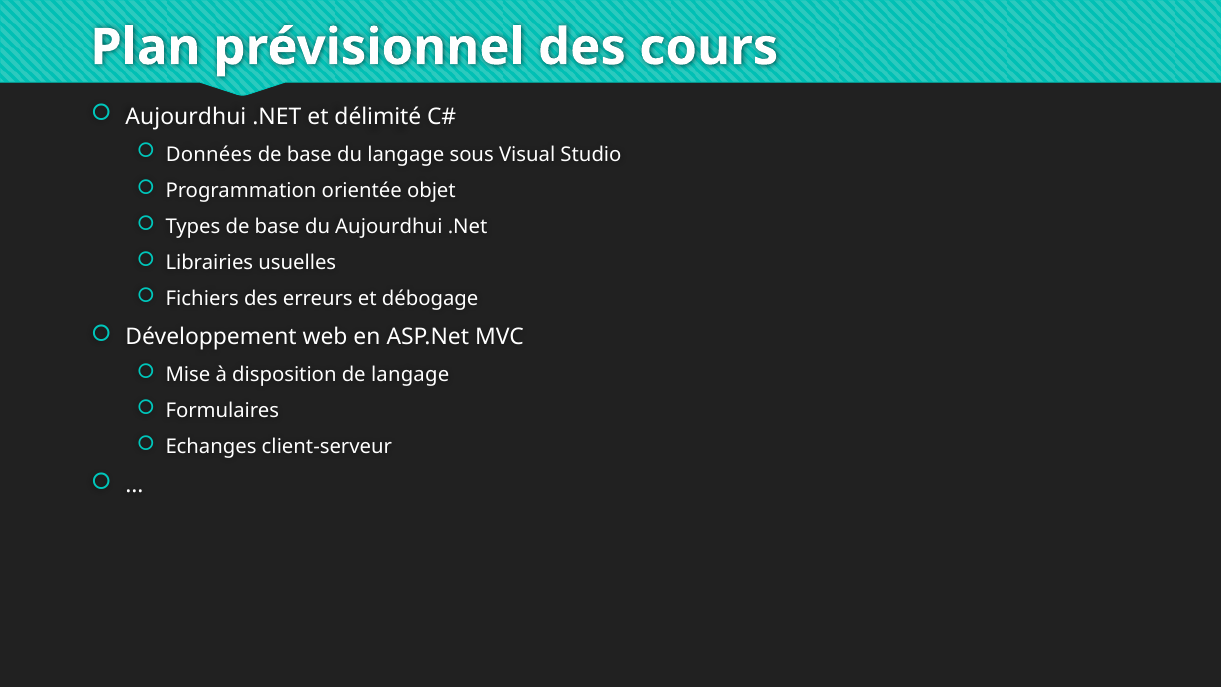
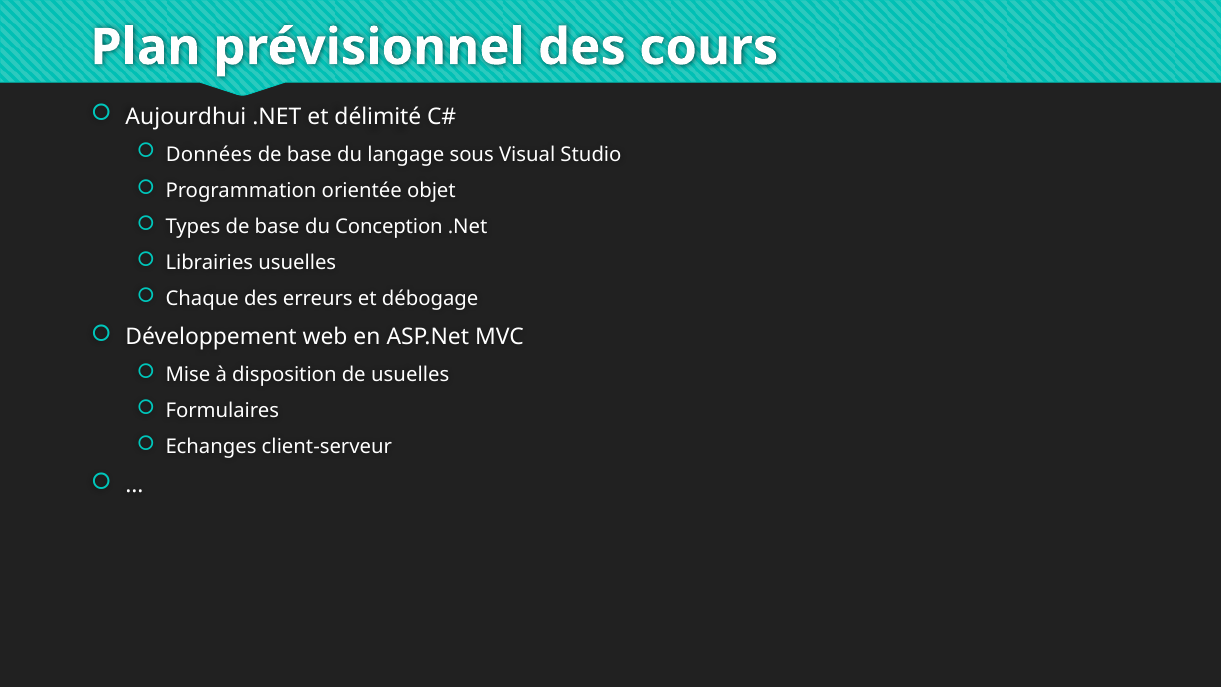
du Aujourdhui: Aujourdhui -> Conception
Fichiers: Fichiers -> Chaque
de langage: langage -> usuelles
